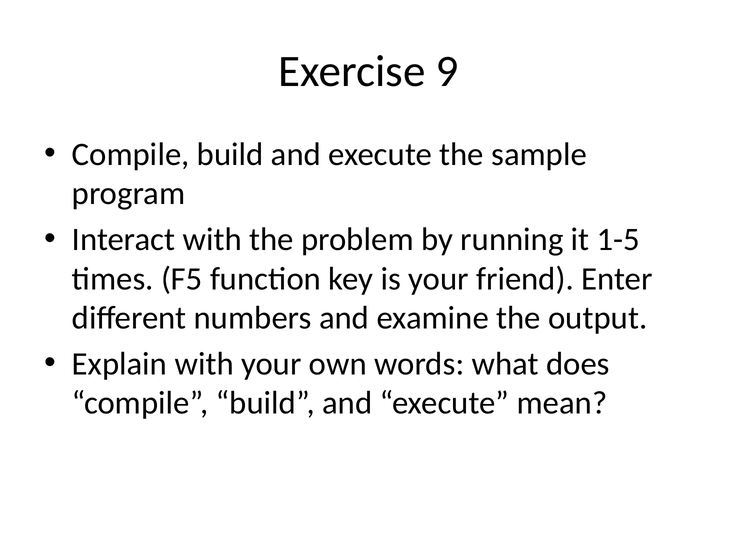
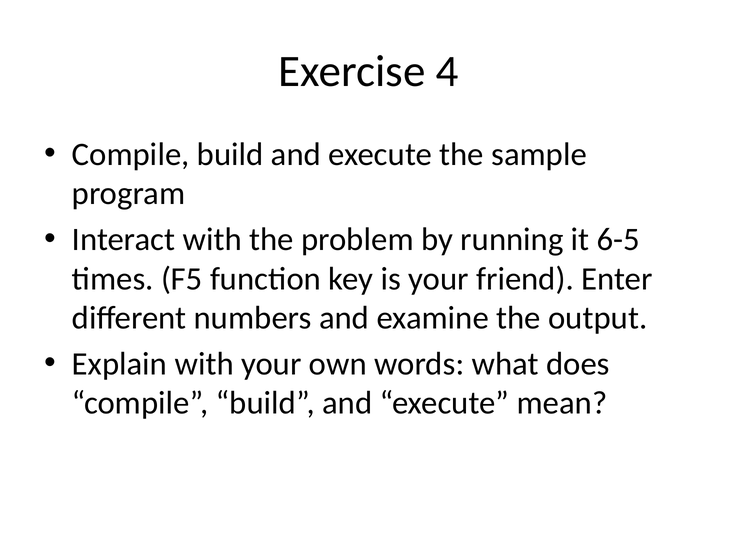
9: 9 -> 4
1-5: 1-5 -> 6-5
